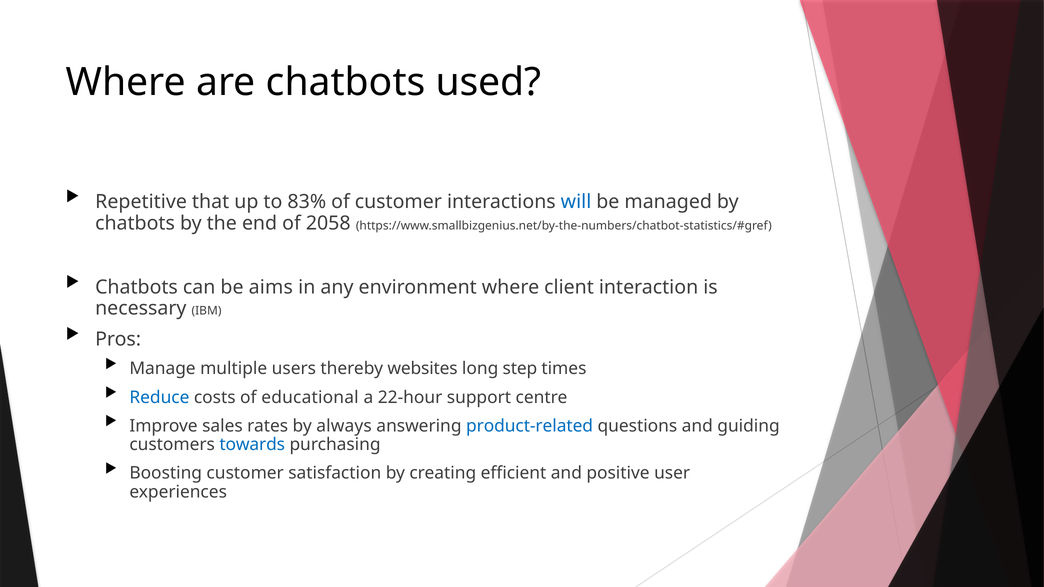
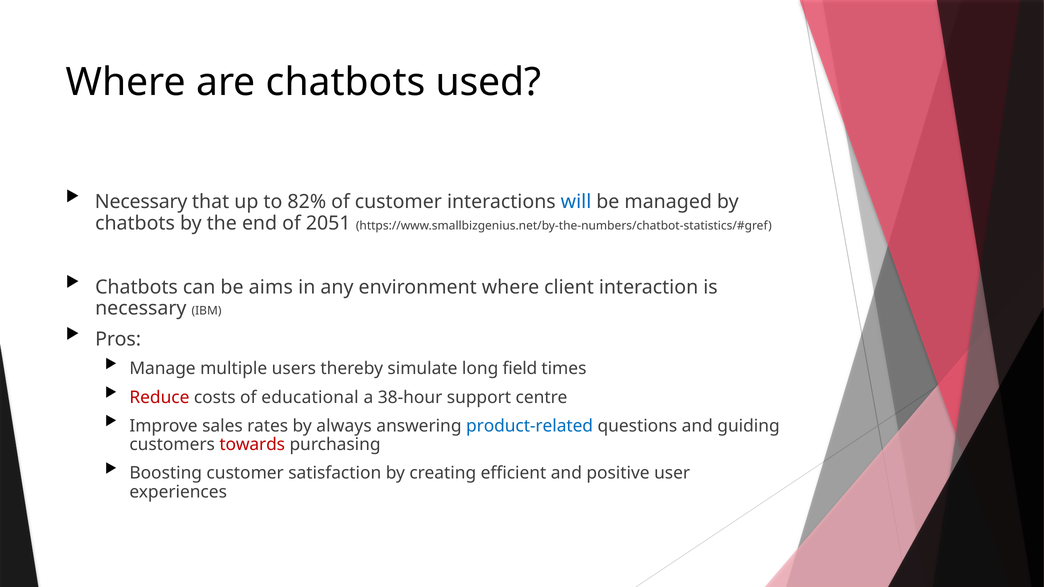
Repetitive at (141, 202): Repetitive -> Necessary
83%: 83% -> 82%
2058: 2058 -> 2051
websites: websites -> simulate
step: step -> field
Reduce colour: blue -> red
22-hour: 22-hour -> 38-hour
towards colour: blue -> red
